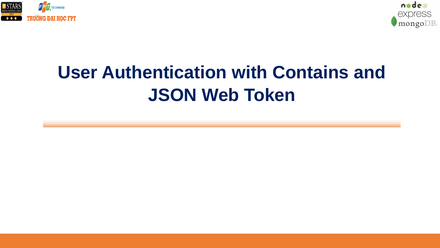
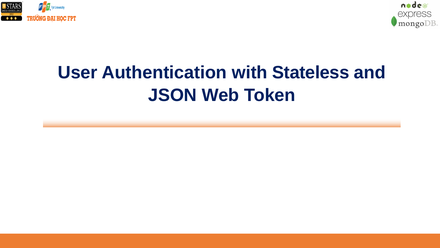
Contains: Contains -> Stateless
